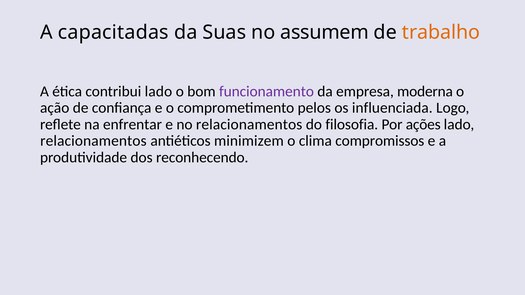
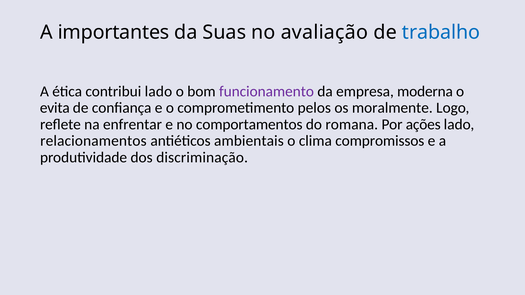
capacitadas: capacitadas -> importantes
assumem: assumem -> avaliação
trabalho colour: orange -> blue
ação: ação -> evita
influenciada: influenciada -> moralmente
no relacionamentos: relacionamentos -> comportamentos
filosofia: filosofia -> romana
minimizem: minimizem -> ambientais
reconhecendo: reconhecendo -> discriminação
